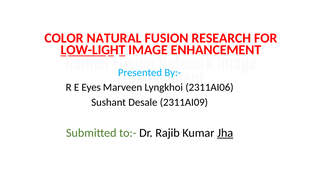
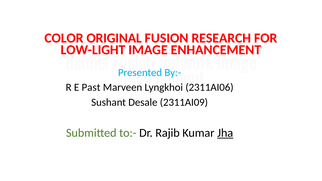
NATURAL: NATURAL -> ORIGINAL
LOW-LIGHT underline: present -> none
Eyes: Eyes -> Past
